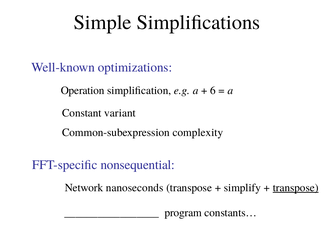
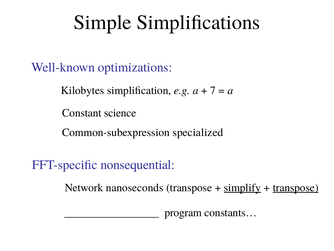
Operation: Operation -> Kilobytes
6: 6 -> 7
variant: variant -> science
complexity: complexity -> specialized
simplify underline: none -> present
